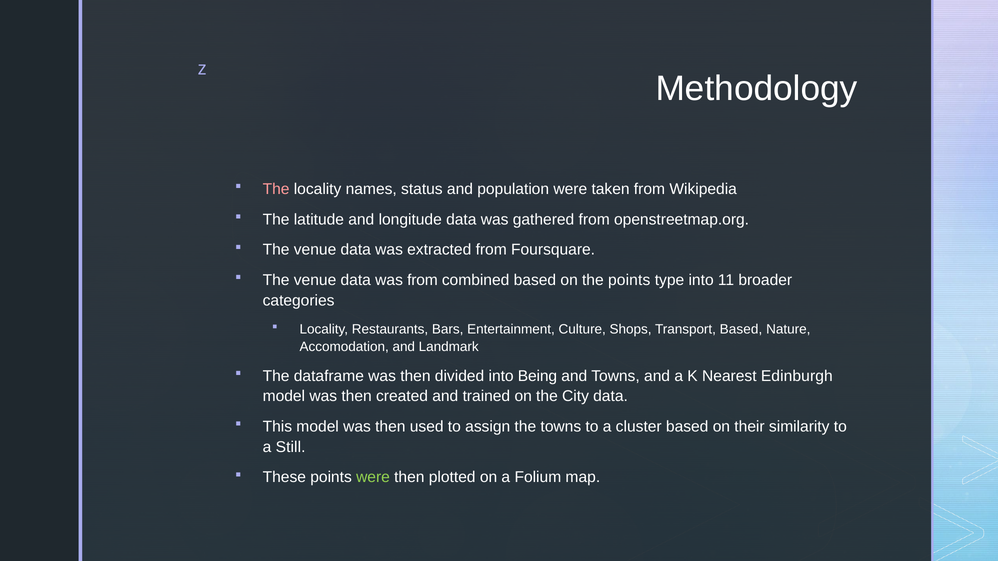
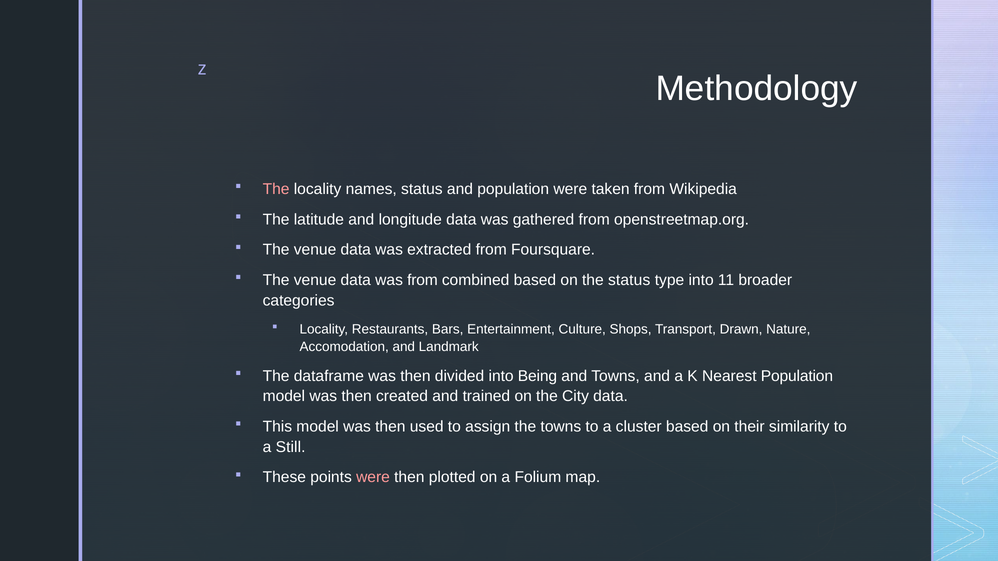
the points: points -> status
Transport Based: Based -> Drawn
Nearest Edinburgh: Edinburgh -> Population
were at (373, 478) colour: light green -> pink
